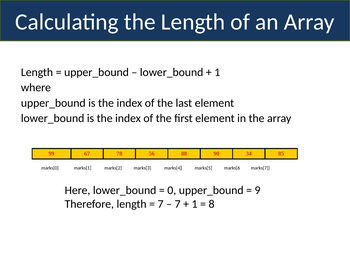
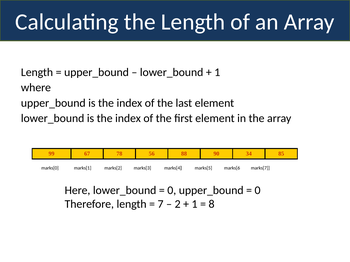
9 at (258, 191): 9 -> 0
7 at (178, 205): 7 -> 2
